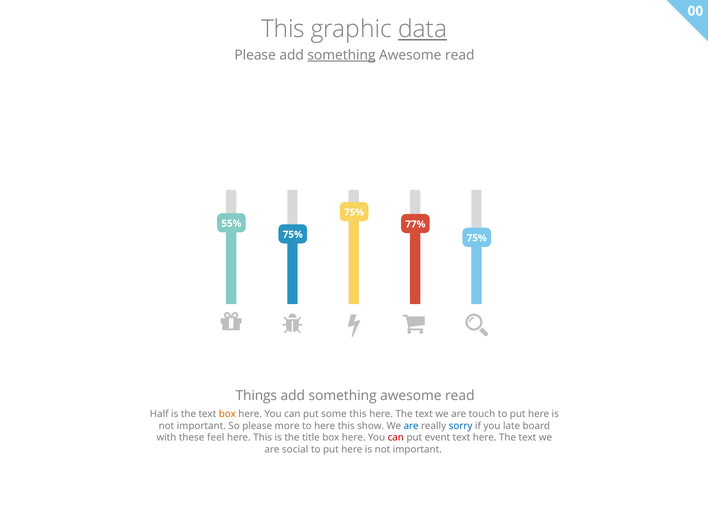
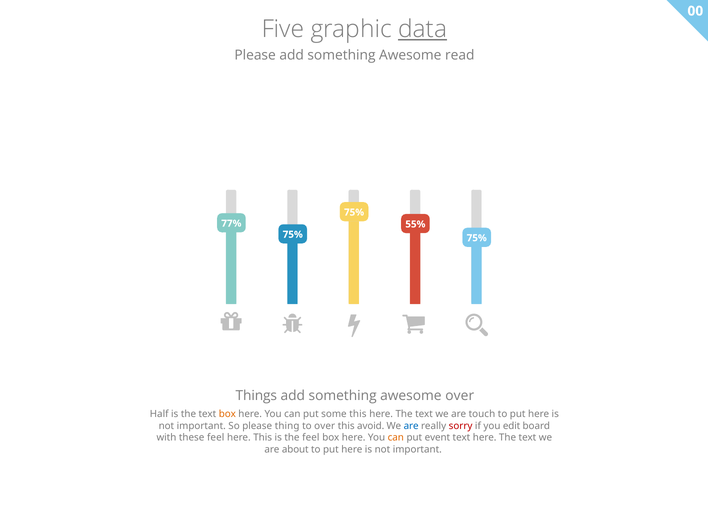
This at (283, 29): This -> Five
something at (341, 55) underline: present -> none
55%: 55% -> 77%
77%: 77% -> 55%
read at (460, 396): read -> over
more: more -> thing
to here: here -> over
show: show -> avoid
sorry colour: blue -> red
late: late -> edit
the title: title -> feel
can at (396, 438) colour: red -> orange
social: social -> about
